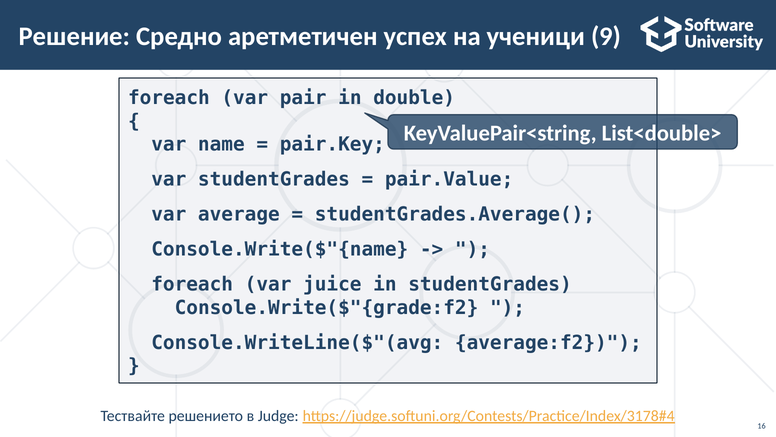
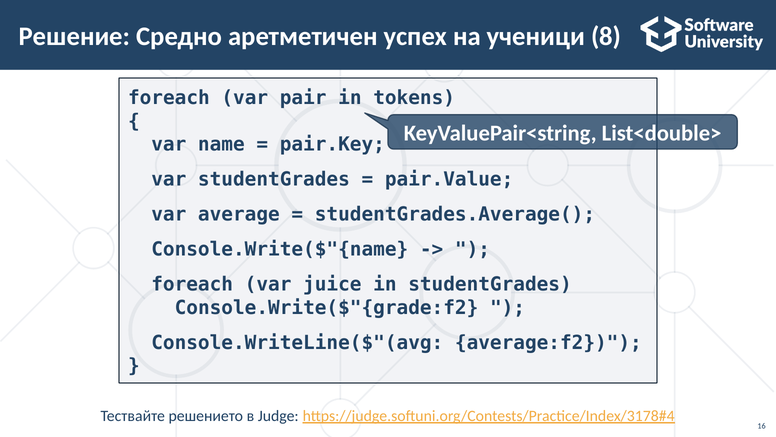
9: 9 -> 8
double: double -> tokens
